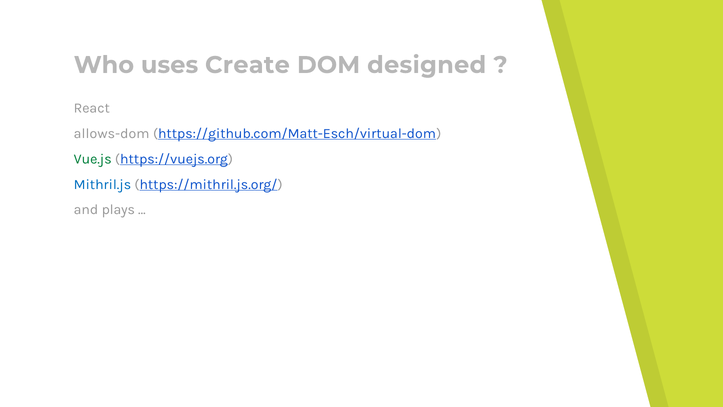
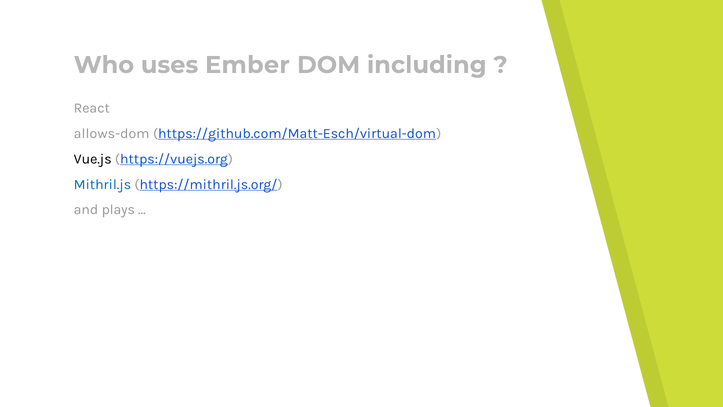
Create: Create -> Ember
designed: designed -> including
Vue.js colour: green -> black
